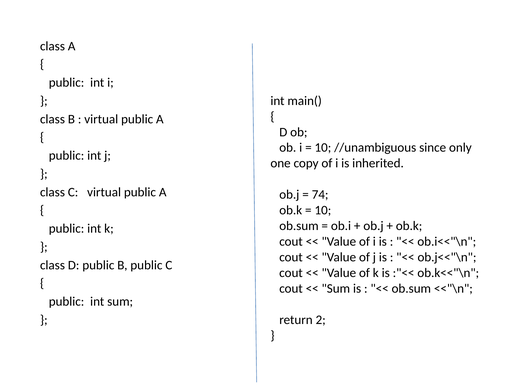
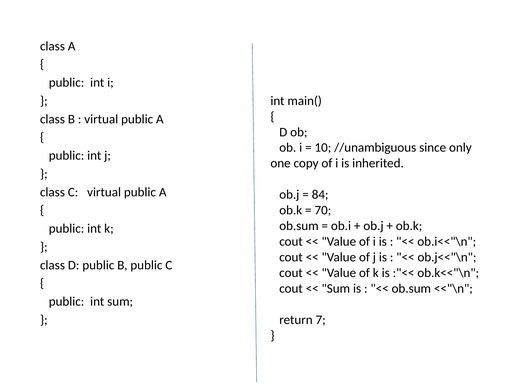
74: 74 -> 84
10 at (323, 211): 10 -> 70
2: 2 -> 7
